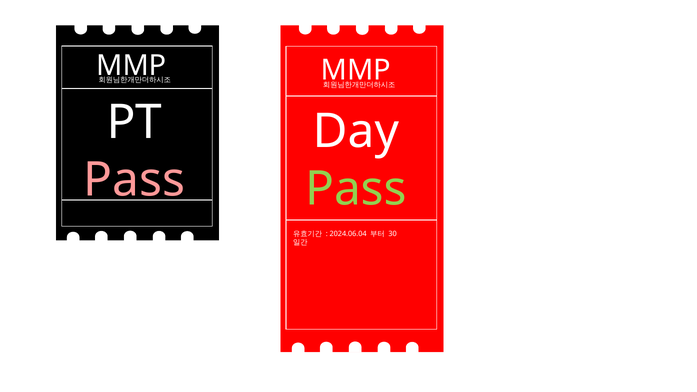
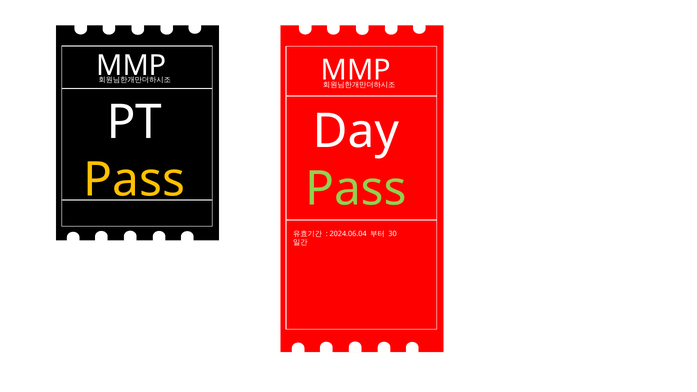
Pass at (134, 180) colour: pink -> yellow
